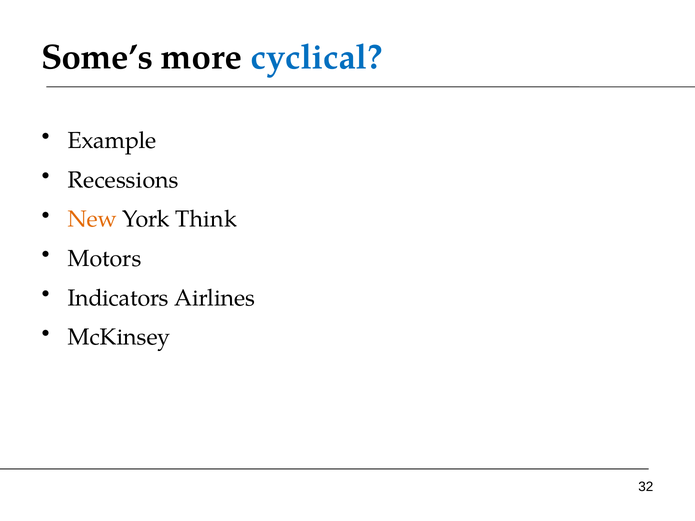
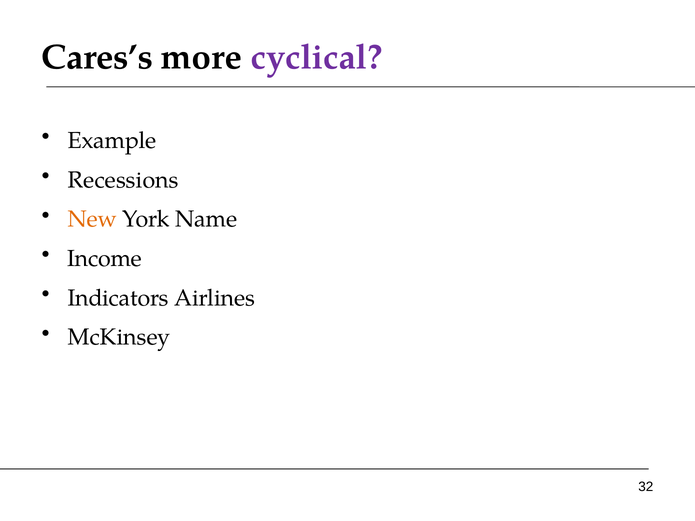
Some’s: Some’s -> Cares’s
cyclical colour: blue -> purple
Think: Think -> Name
Motors: Motors -> Income
